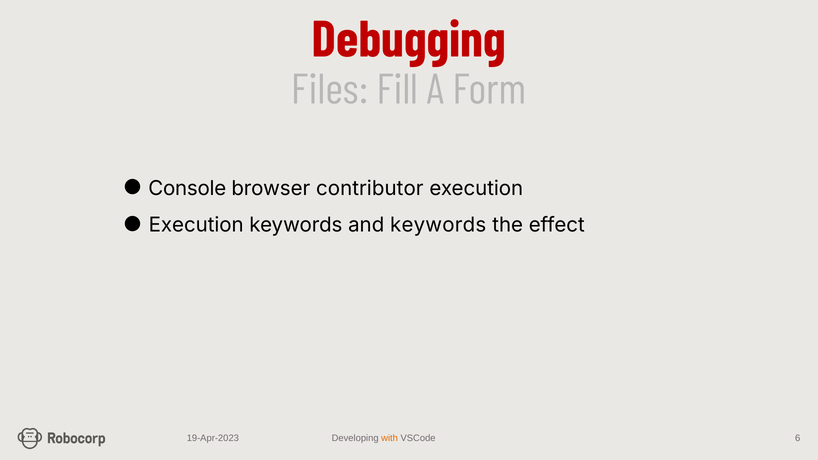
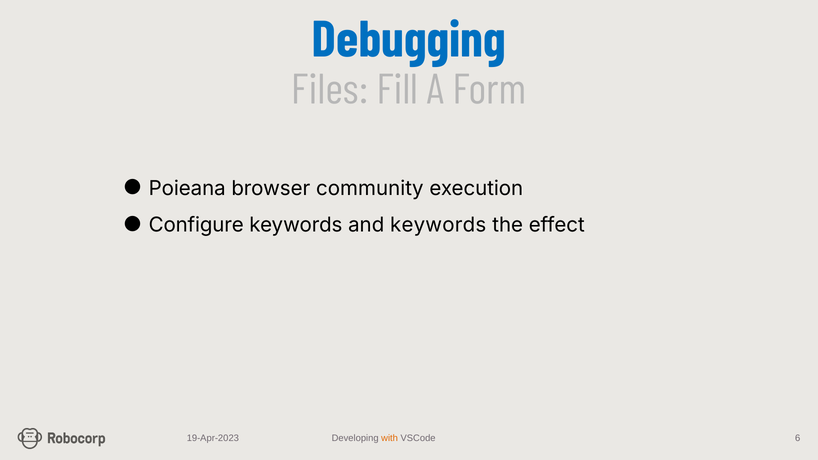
Debugging colour: red -> blue
Console: Console -> Poieana
contributor: contributor -> community
Execution at (196, 225): Execution -> Configure
